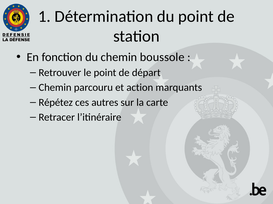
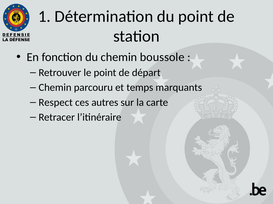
action: action -> temps
Répétez: Répétez -> Respect
